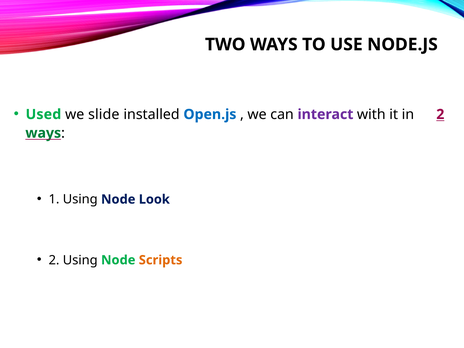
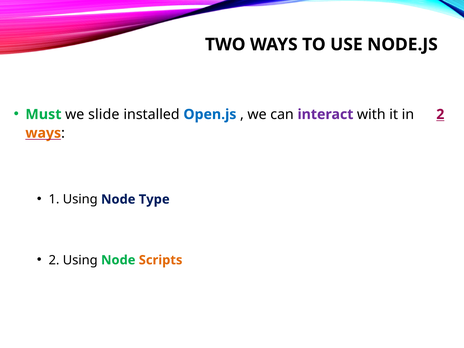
Used: Used -> Must
ways at (43, 133) colour: green -> orange
Look: Look -> Type
